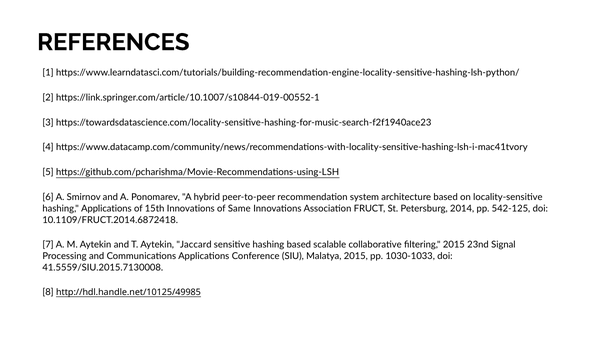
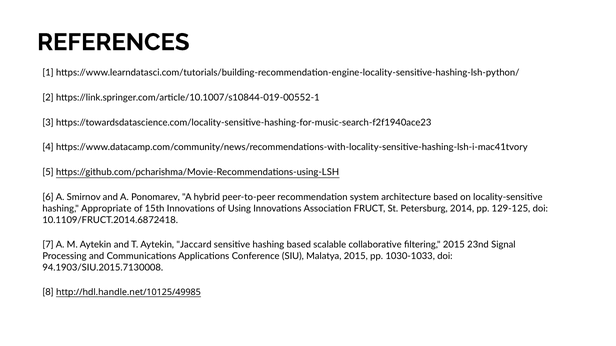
hashing Applications: Applications -> Appropriate
Same: Same -> Using
542-125: 542-125 -> 129-125
41.5559/SIU.2015.7130008: 41.5559/SIU.2015.7130008 -> 94.1903/SIU.2015.7130008
